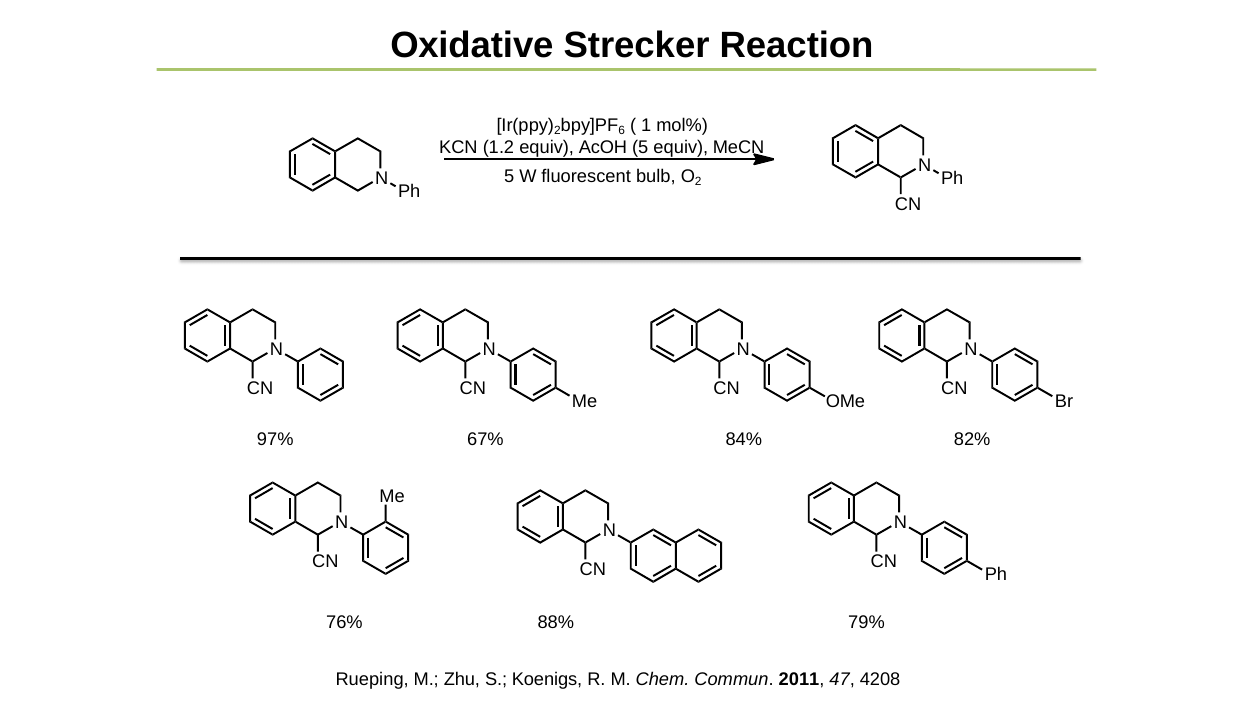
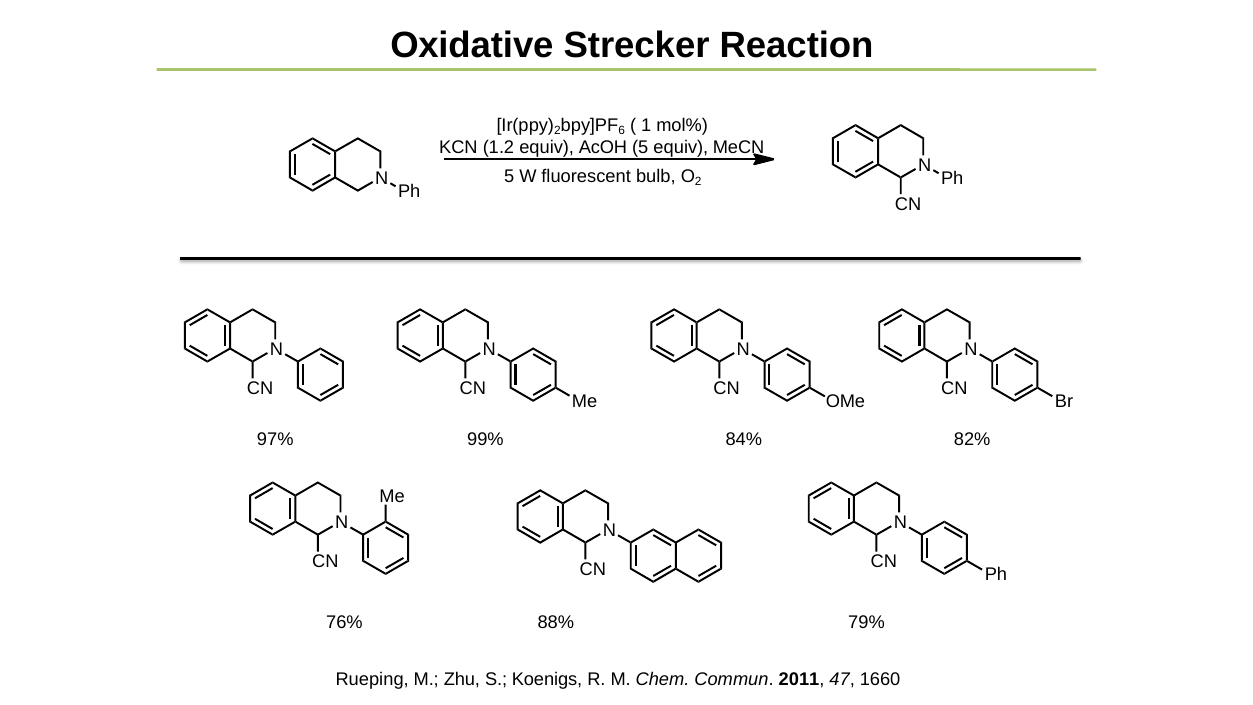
67%: 67% -> 99%
4208: 4208 -> 1660
